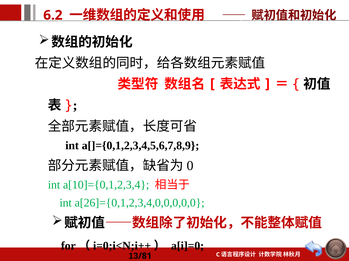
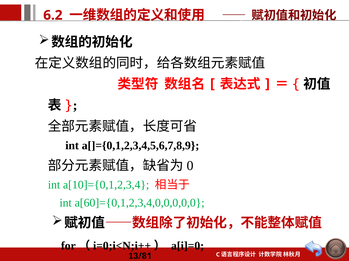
a[26]={0,1,2,3,4,0,0,0,0,0: a[26]={0,1,2,3,4,0,0,0,0,0 -> a[60]={0,1,2,3,4,0,0,0,0,0
